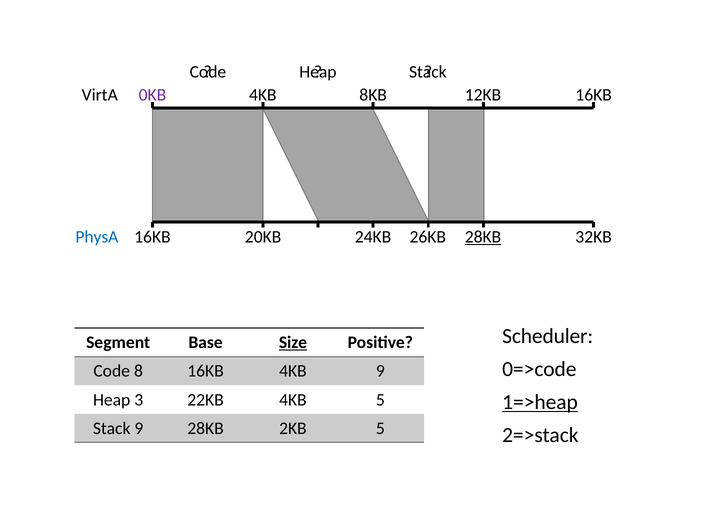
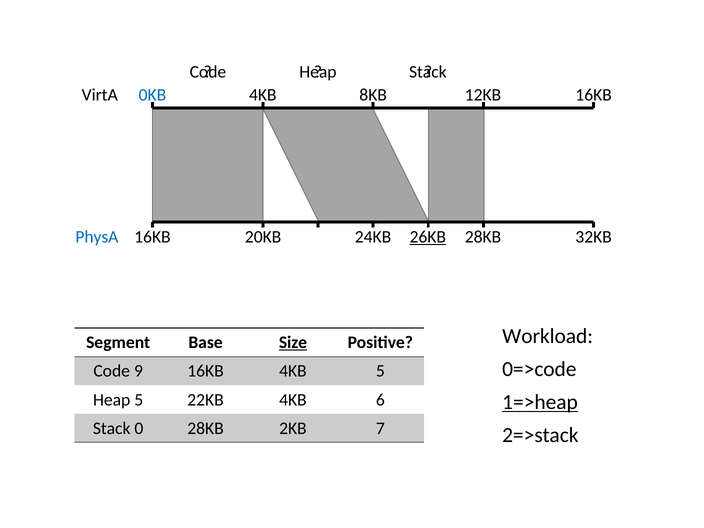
0KB colour: purple -> blue
26KB underline: none -> present
28KB at (483, 237) underline: present -> none
Scheduler: Scheduler -> Workload
8: 8 -> 9
4KB 9: 9 -> 5
Heap 3: 3 -> 5
4KB 5: 5 -> 6
Stack 9: 9 -> 0
2KB 5: 5 -> 7
